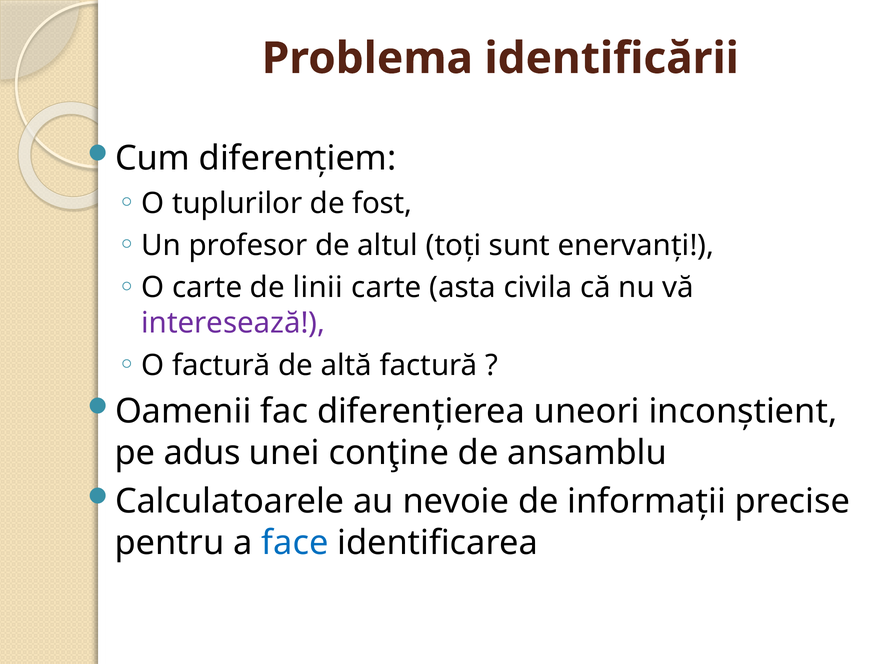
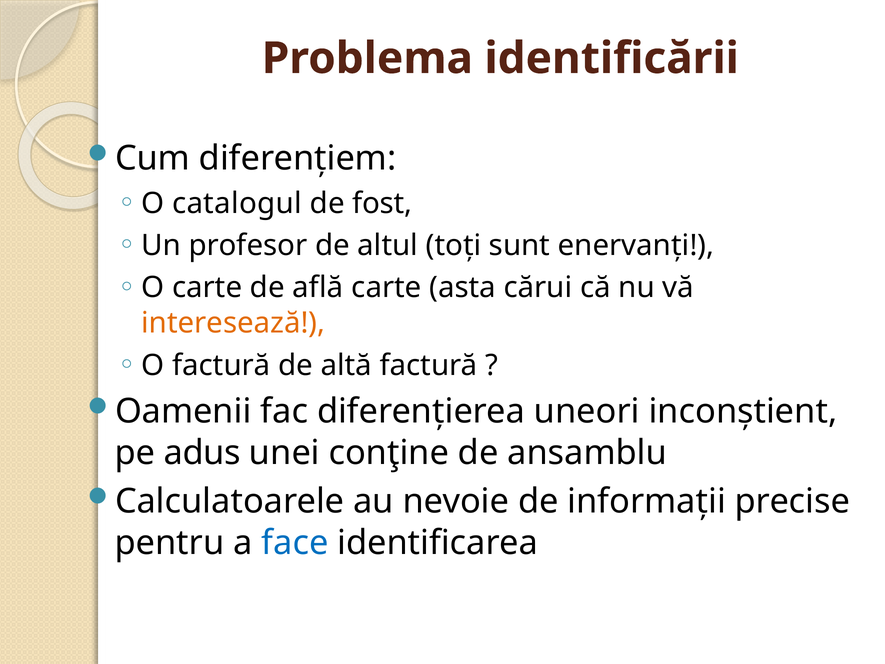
tuplurilor: tuplurilor -> catalogul
linii: linii -> află
civila: civila -> cărui
interesează colour: purple -> orange
